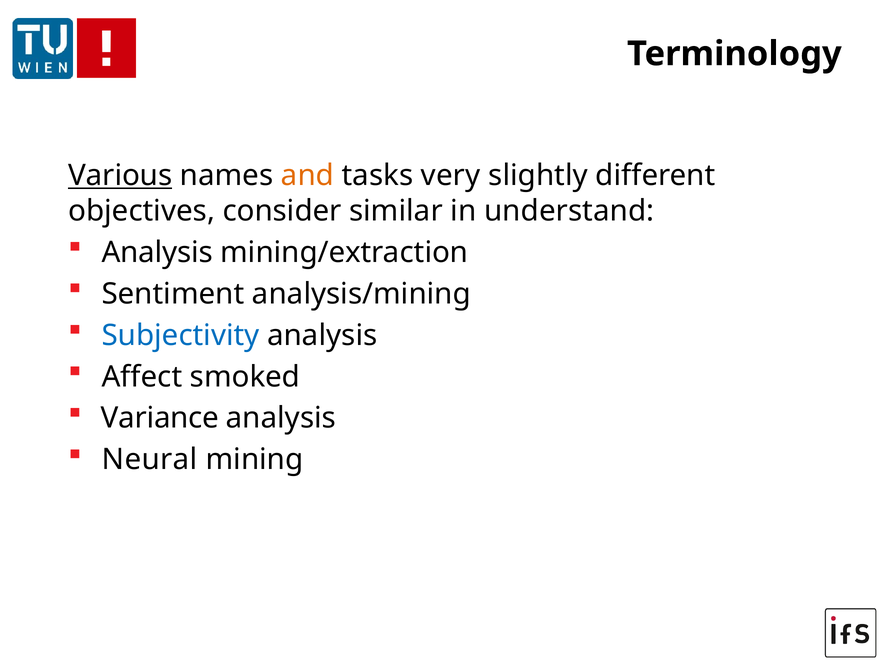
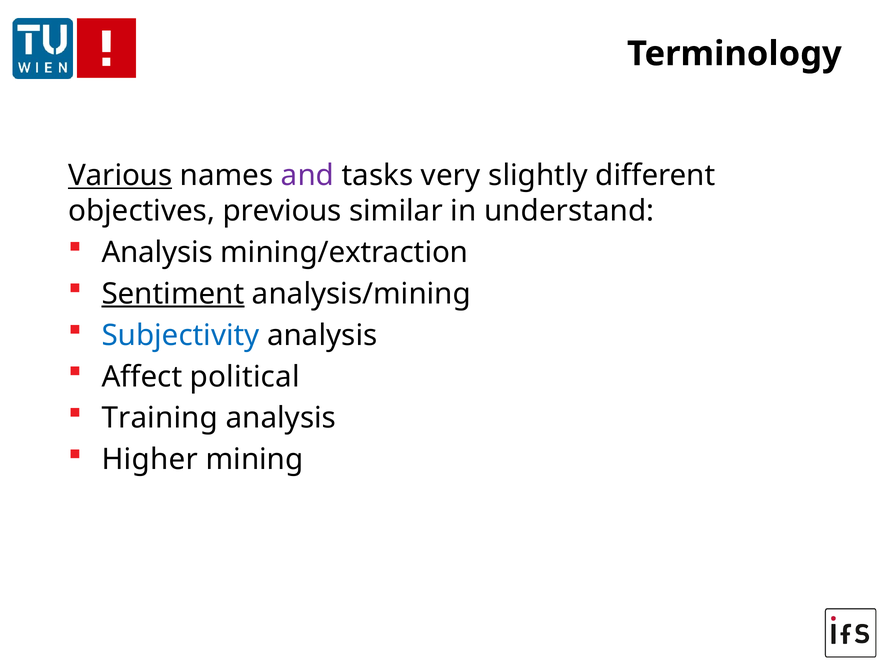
and colour: orange -> purple
consider: consider -> previous
Sentiment underline: none -> present
smoked: smoked -> political
Variance: Variance -> Training
Neural: Neural -> Higher
